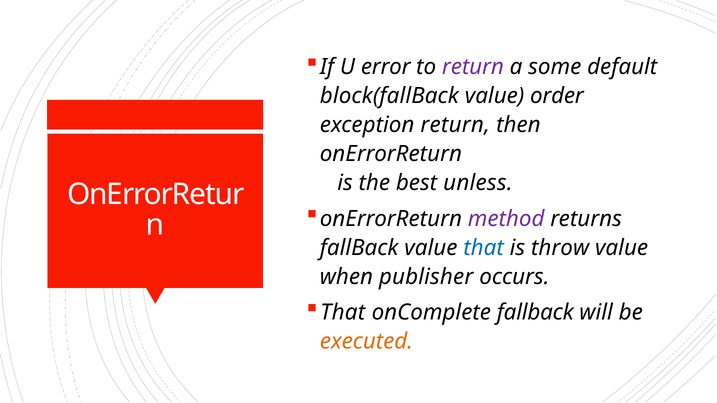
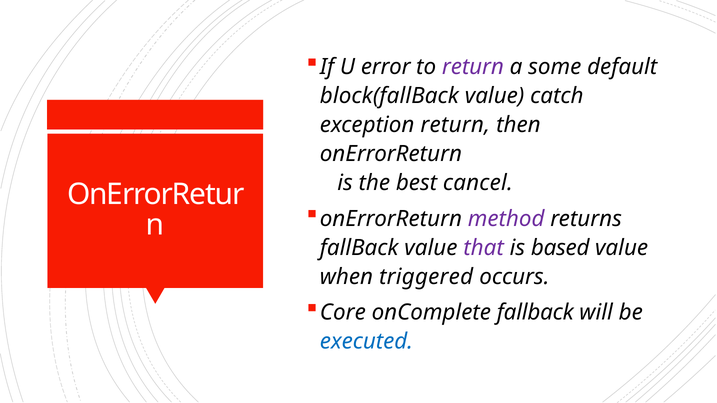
order: order -> catch
unless: unless -> cancel
that at (484, 248) colour: blue -> purple
throw: throw -> based
publisher: publisher -> triggered
That at (343, 313): That -> Core
executed colour: orange -> blue
